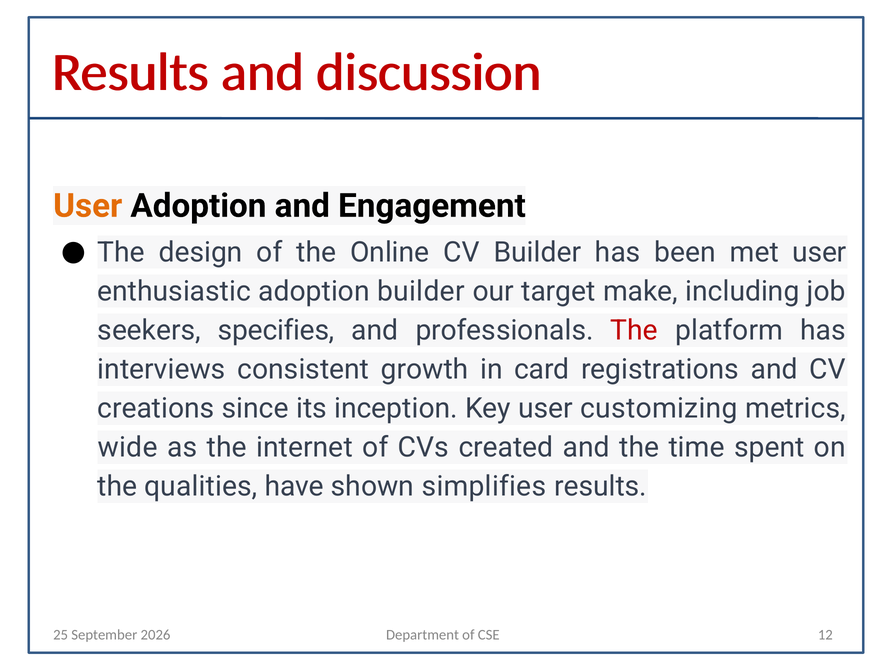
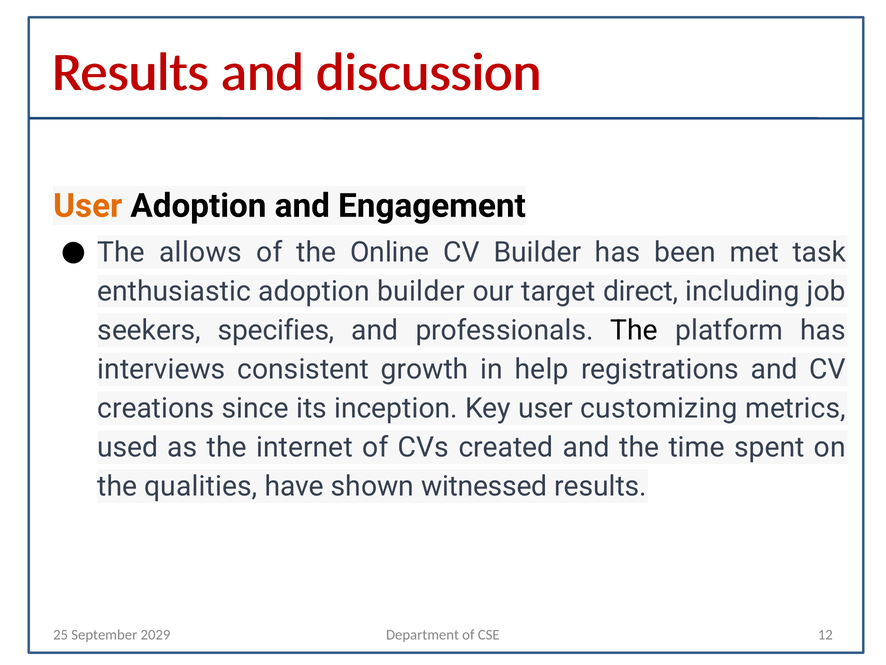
design: design -> allows
met user: user -> task
make: make -> direct
The at (634, 330) colour: red -> black
card: card -> help
wide: wide -> used
simplifies: simplifies -> witnessed
2026: 2026 -> 2029
